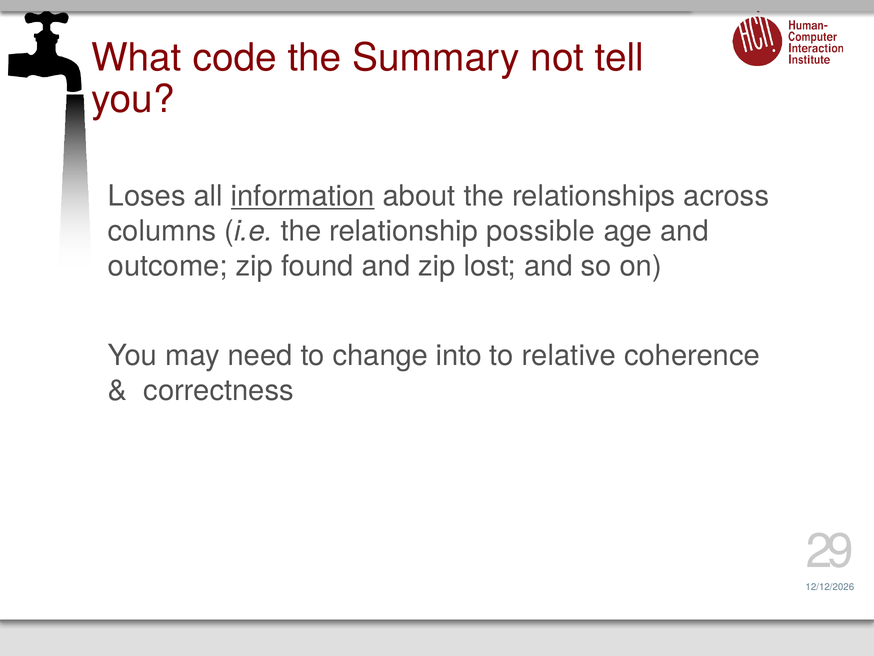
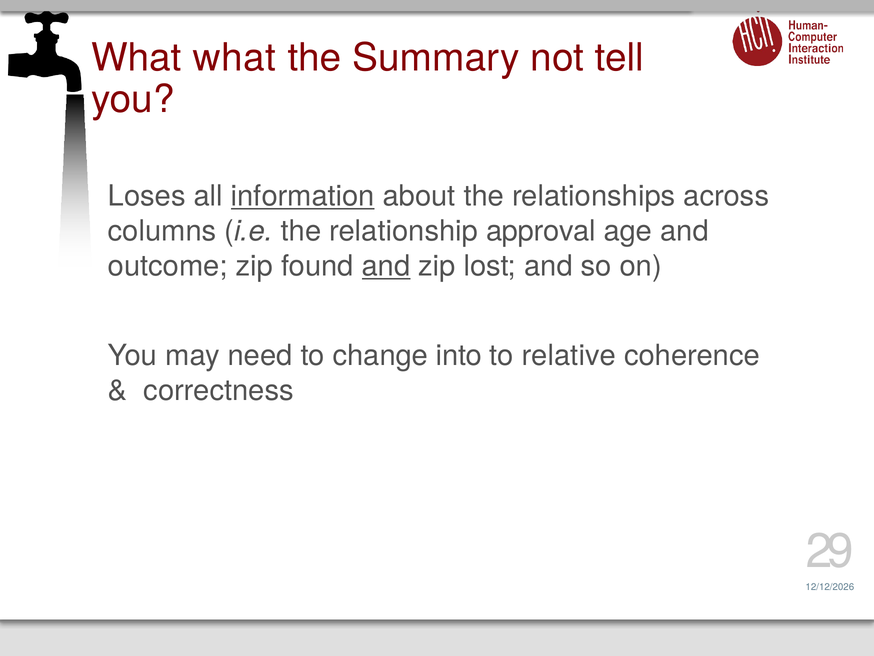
What code: code -> what
possible: possible -> approval
and at (386, 266) underline: none -> present
